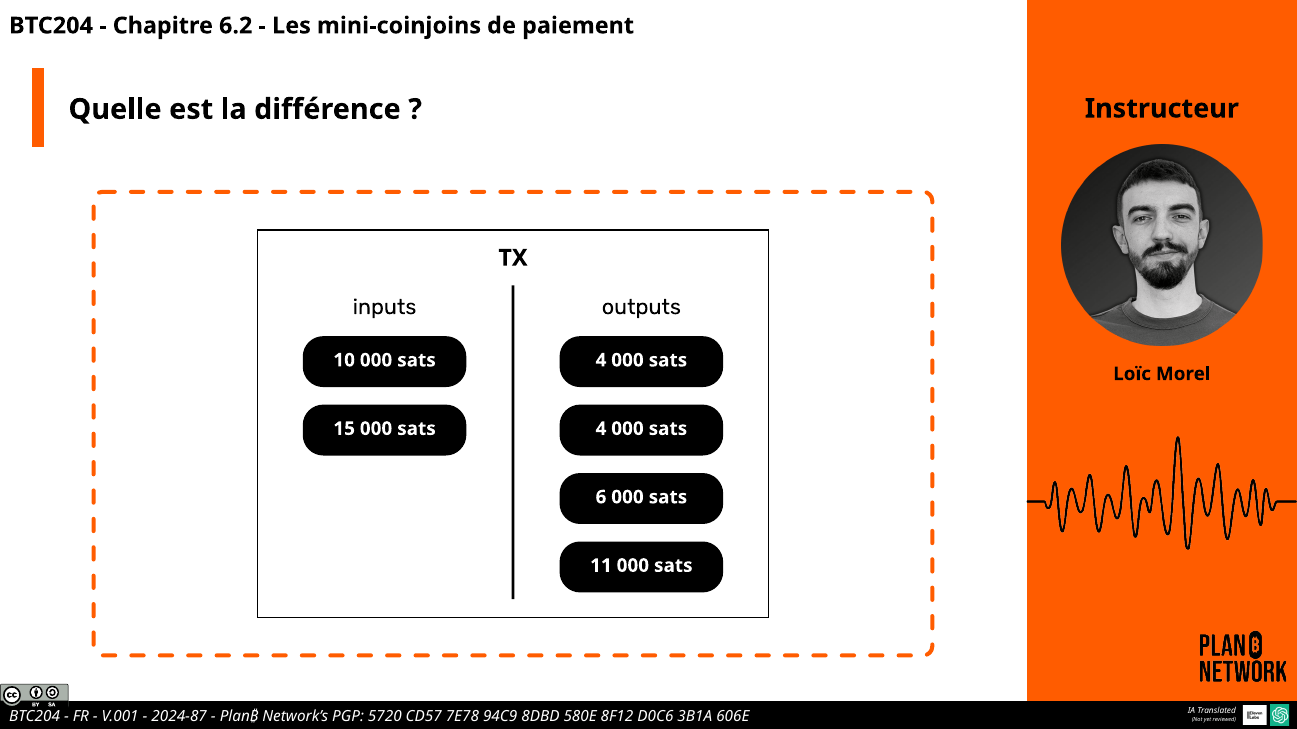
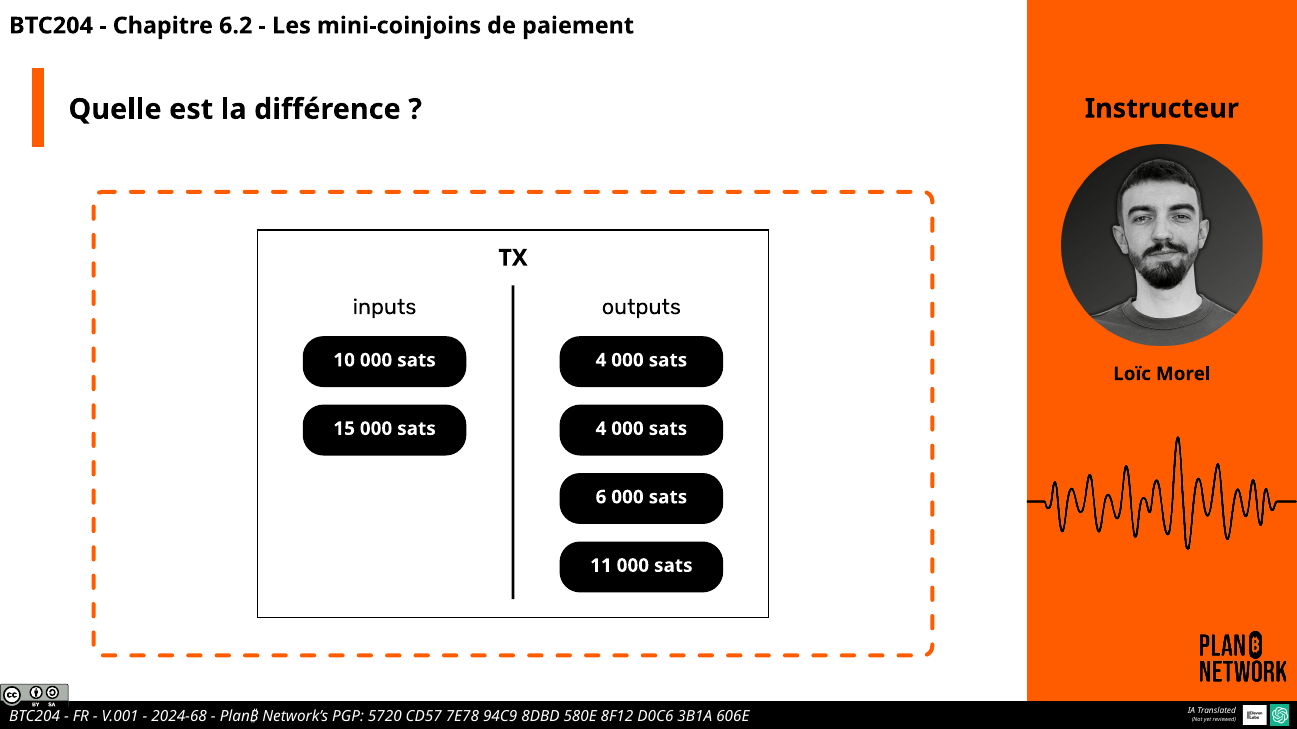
2024-87: 2024-87 -> 2024-68
